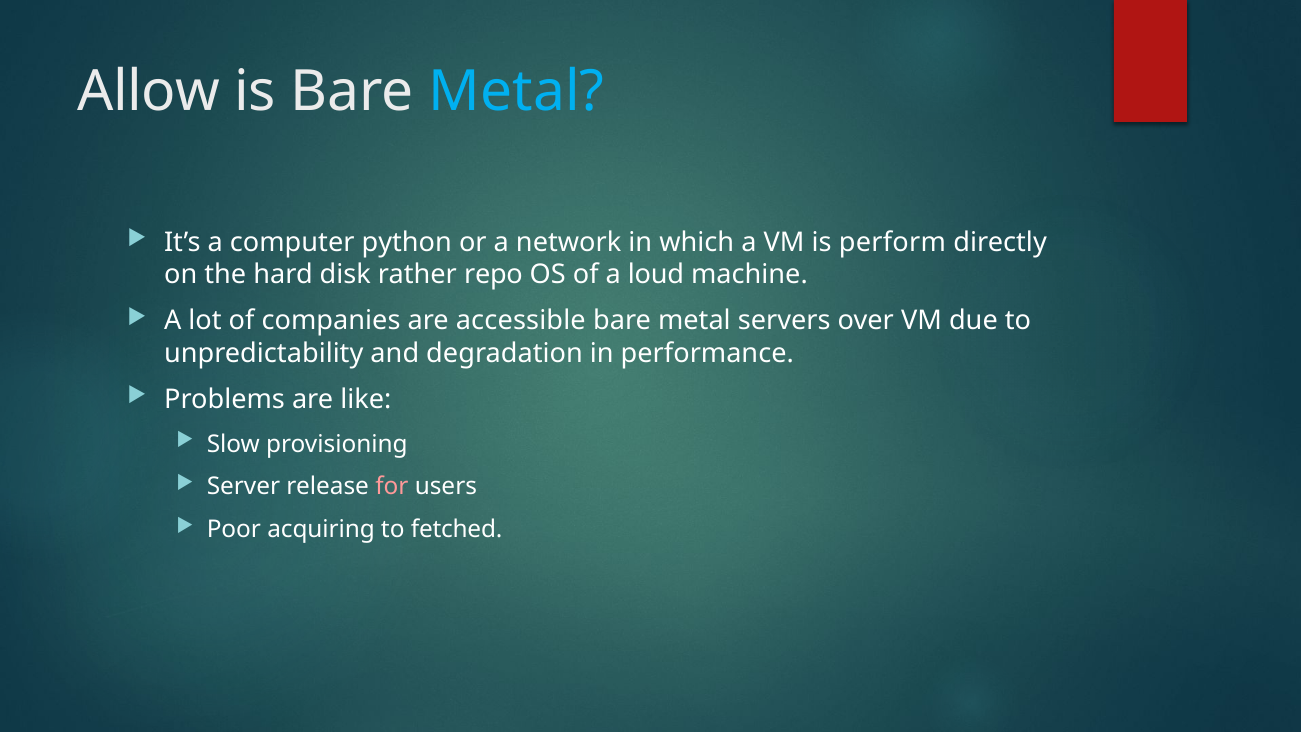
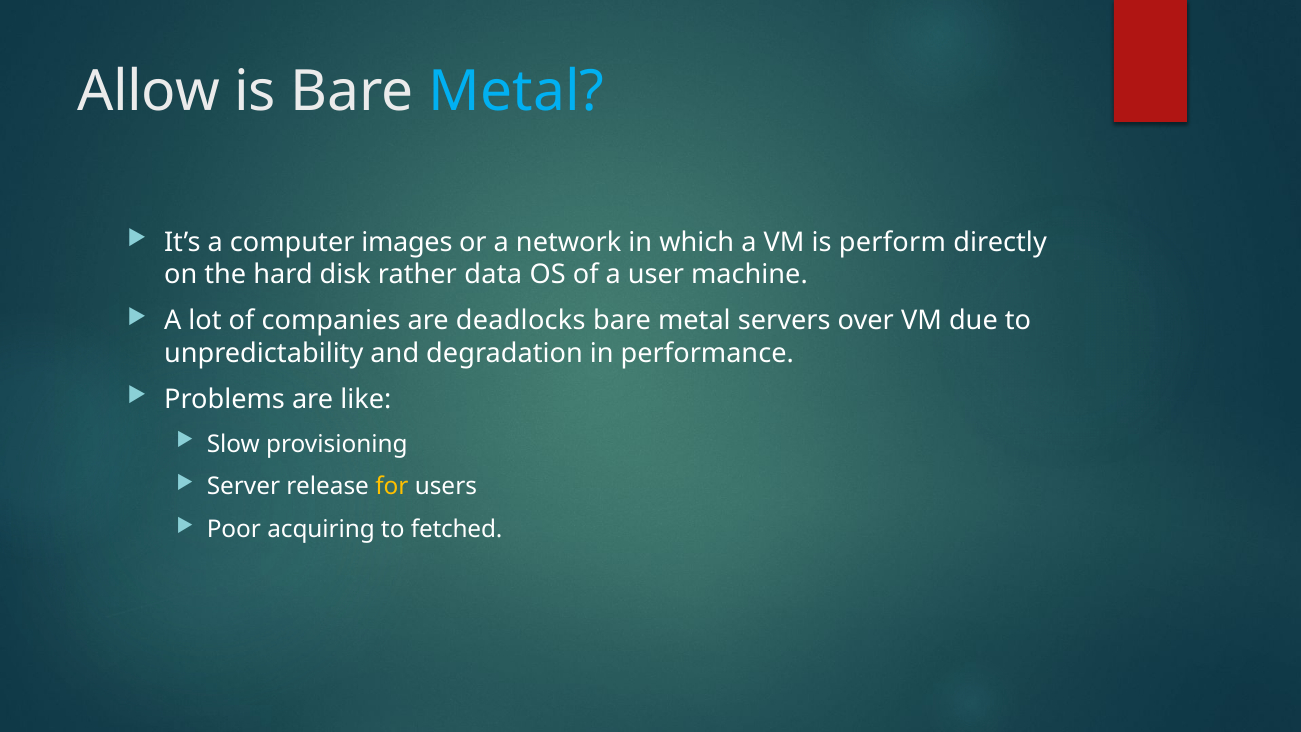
python: python -> images
repo: repo -> data
loud: loud -> user
accessible: accessible -> deadlocks
for colour: pink -> yellow
